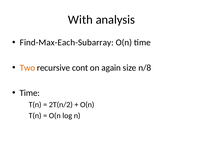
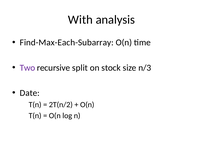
Two colour: orange -> purple
cont: cont -> split
again: again -> stock
n/8: n/8 -> n/3
Time at (30, 93): Time -> Date
